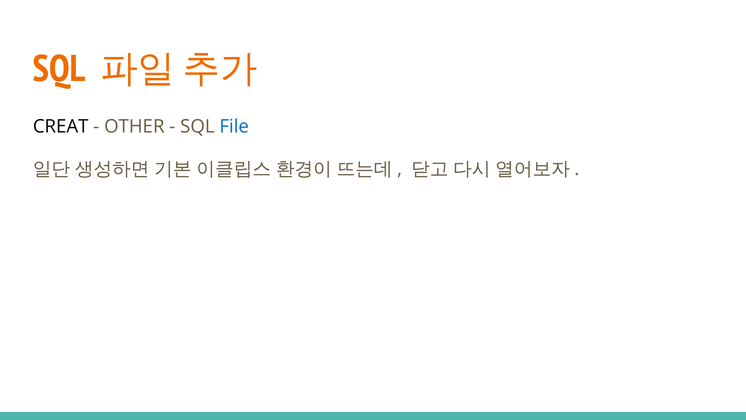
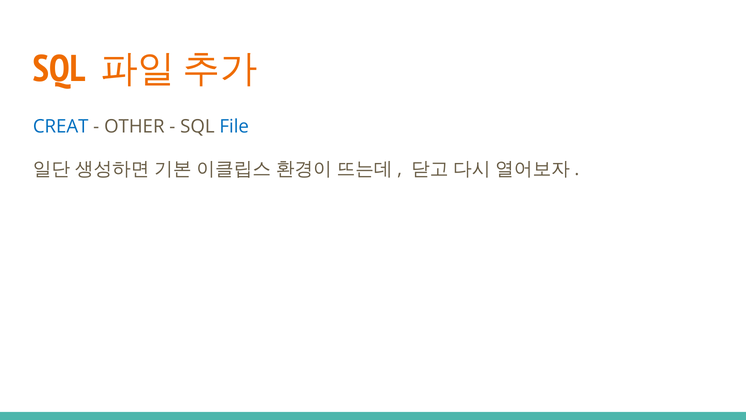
CREAT colour: black -> blue
